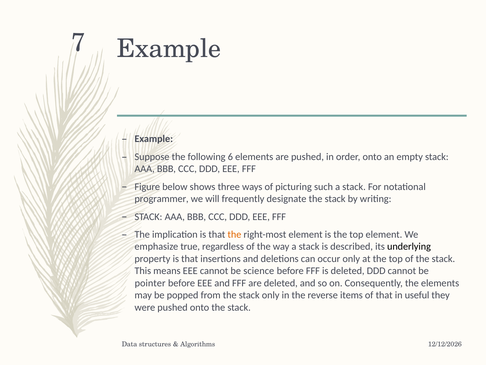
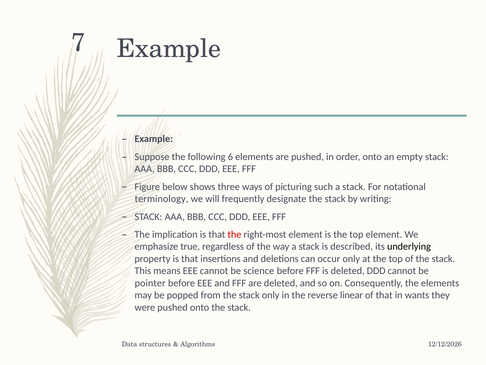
programmer: programmer -> terminology
the at (234, 234) colour: orange -> red
items: items -> linear
useful: useful -> wants
